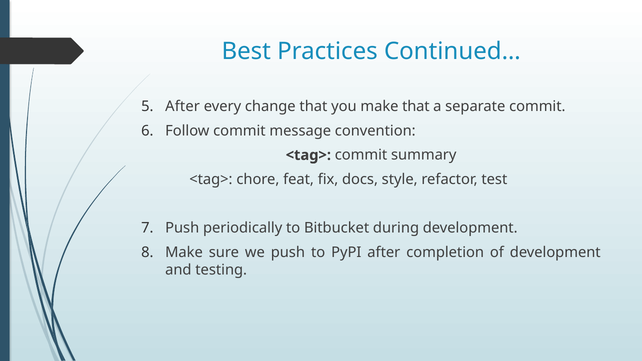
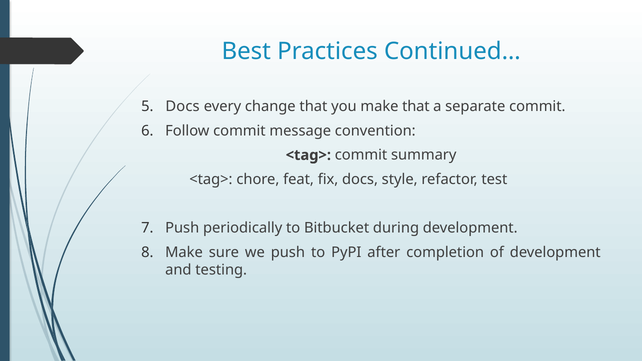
After at (183, 107): After -> Docs
